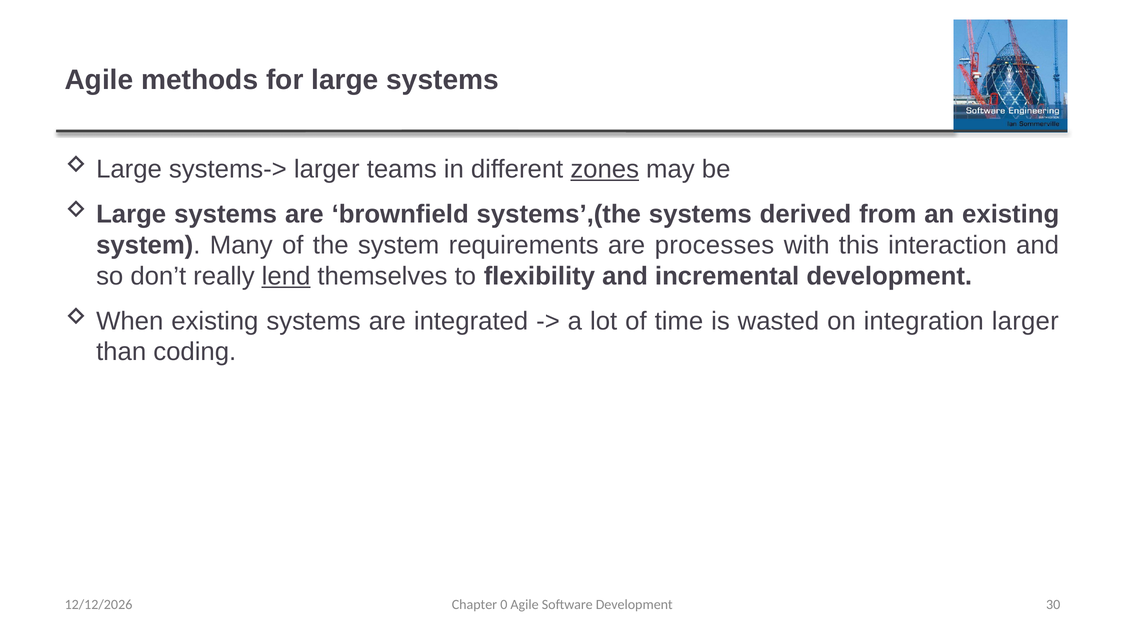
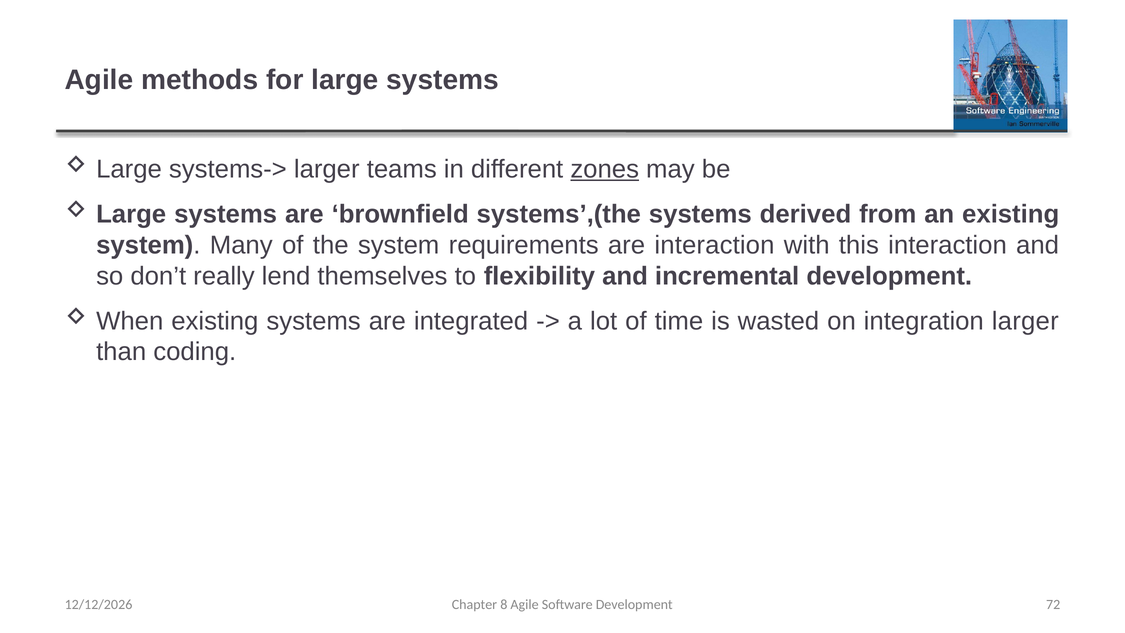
are processes: processes -> interaction
lend underline: present -> none
0: 0 -> 8
30: 30 -> 72
